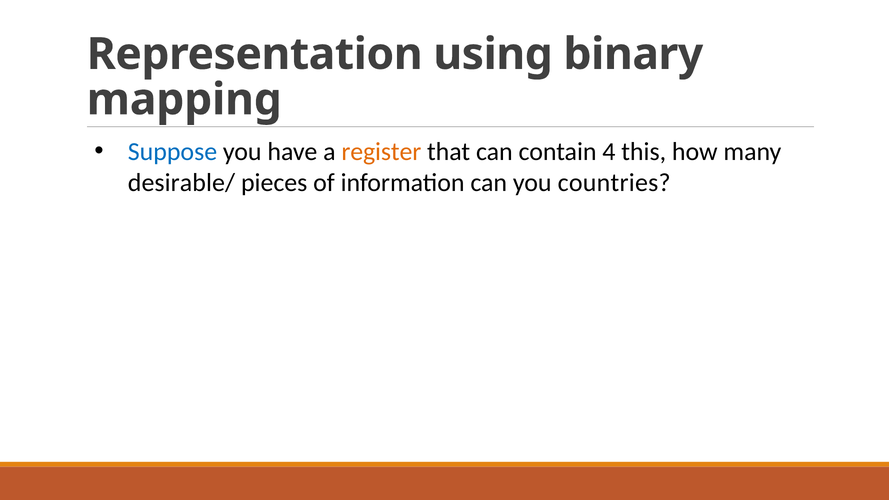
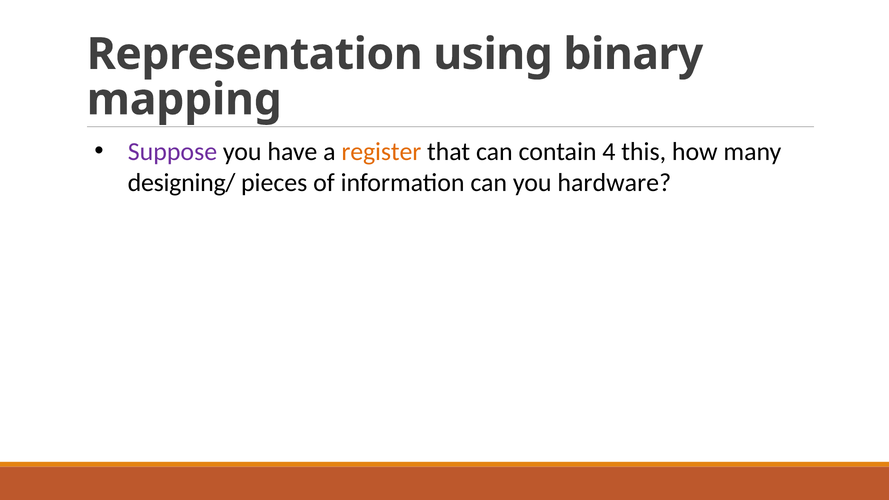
Suppose colour: blue -> purple
desirable/: desirable/ -> designing/
countries: countries -> hardware
